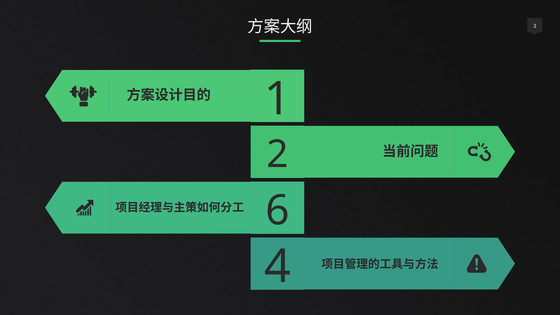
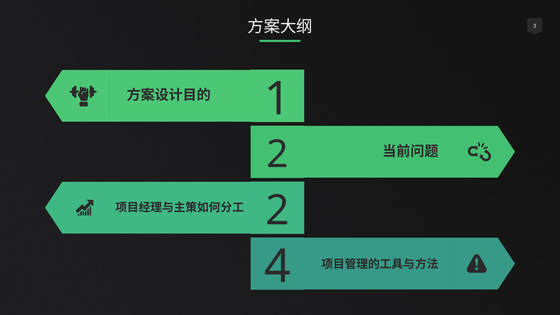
6 at (277, 211): 6 -> 2
